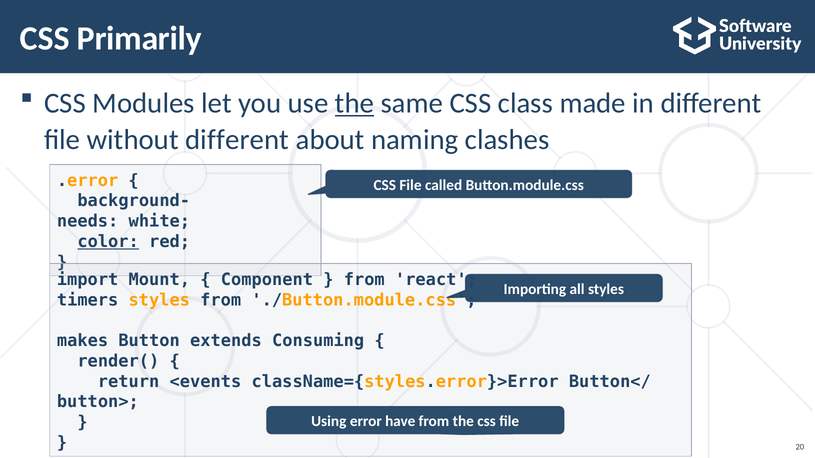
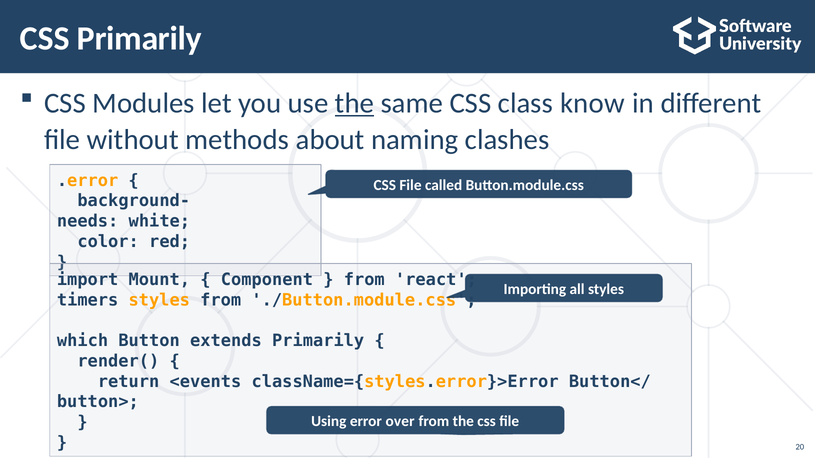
made: made -> know
without different: different -> methods
color underline: present -> none
makes: makes -> which
extends Consuming: Consuming -> Primarily
have: have -> over
